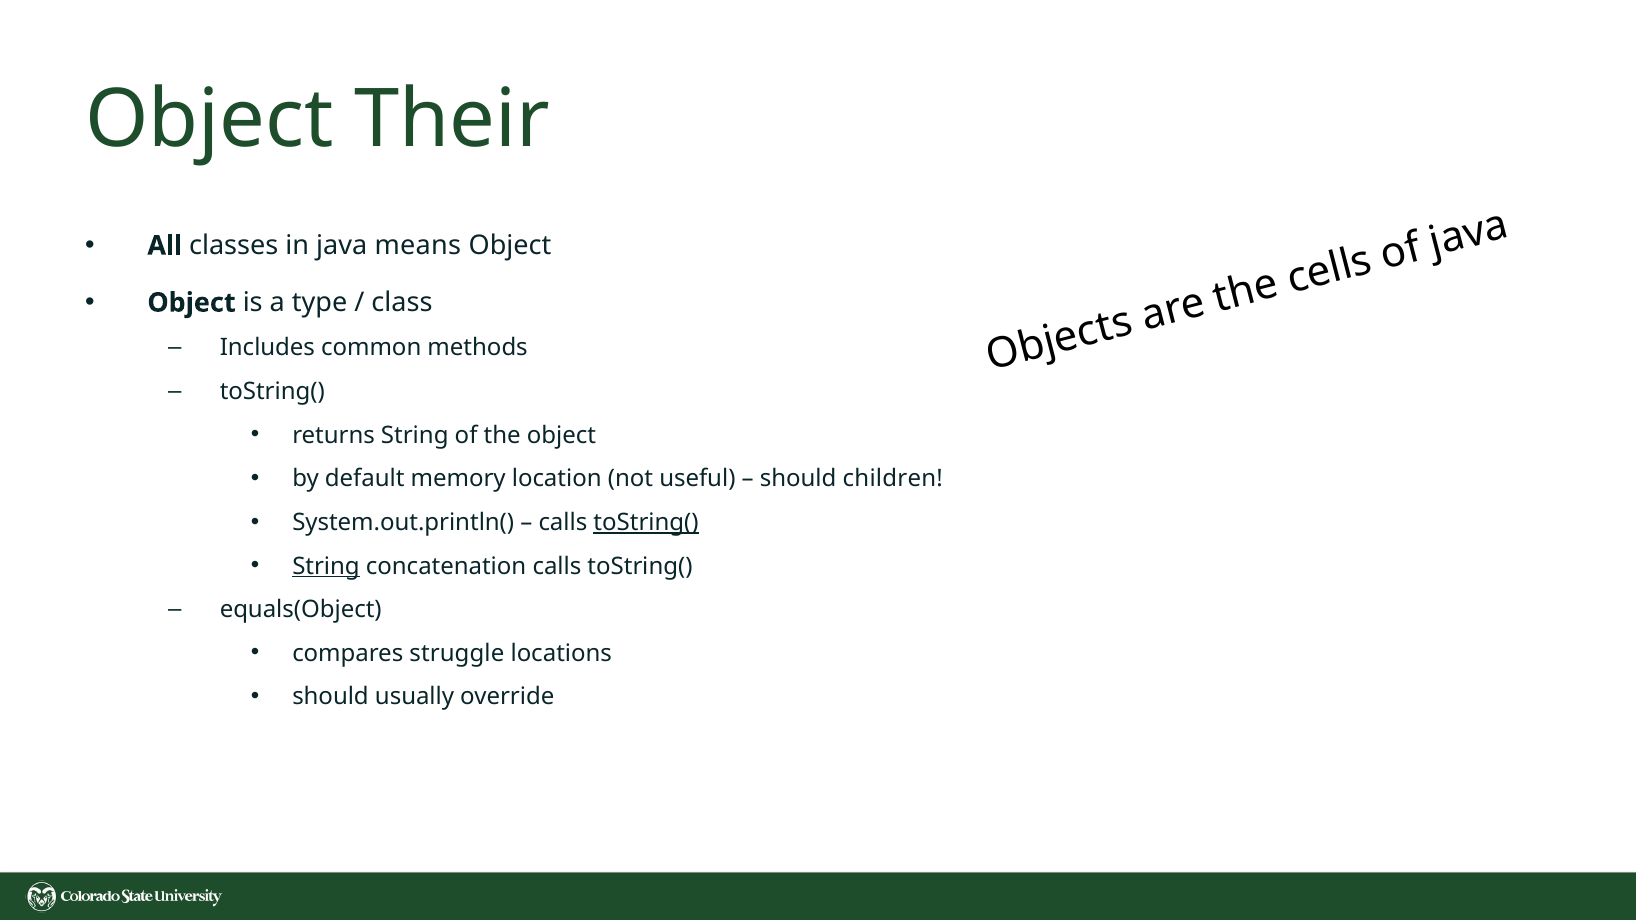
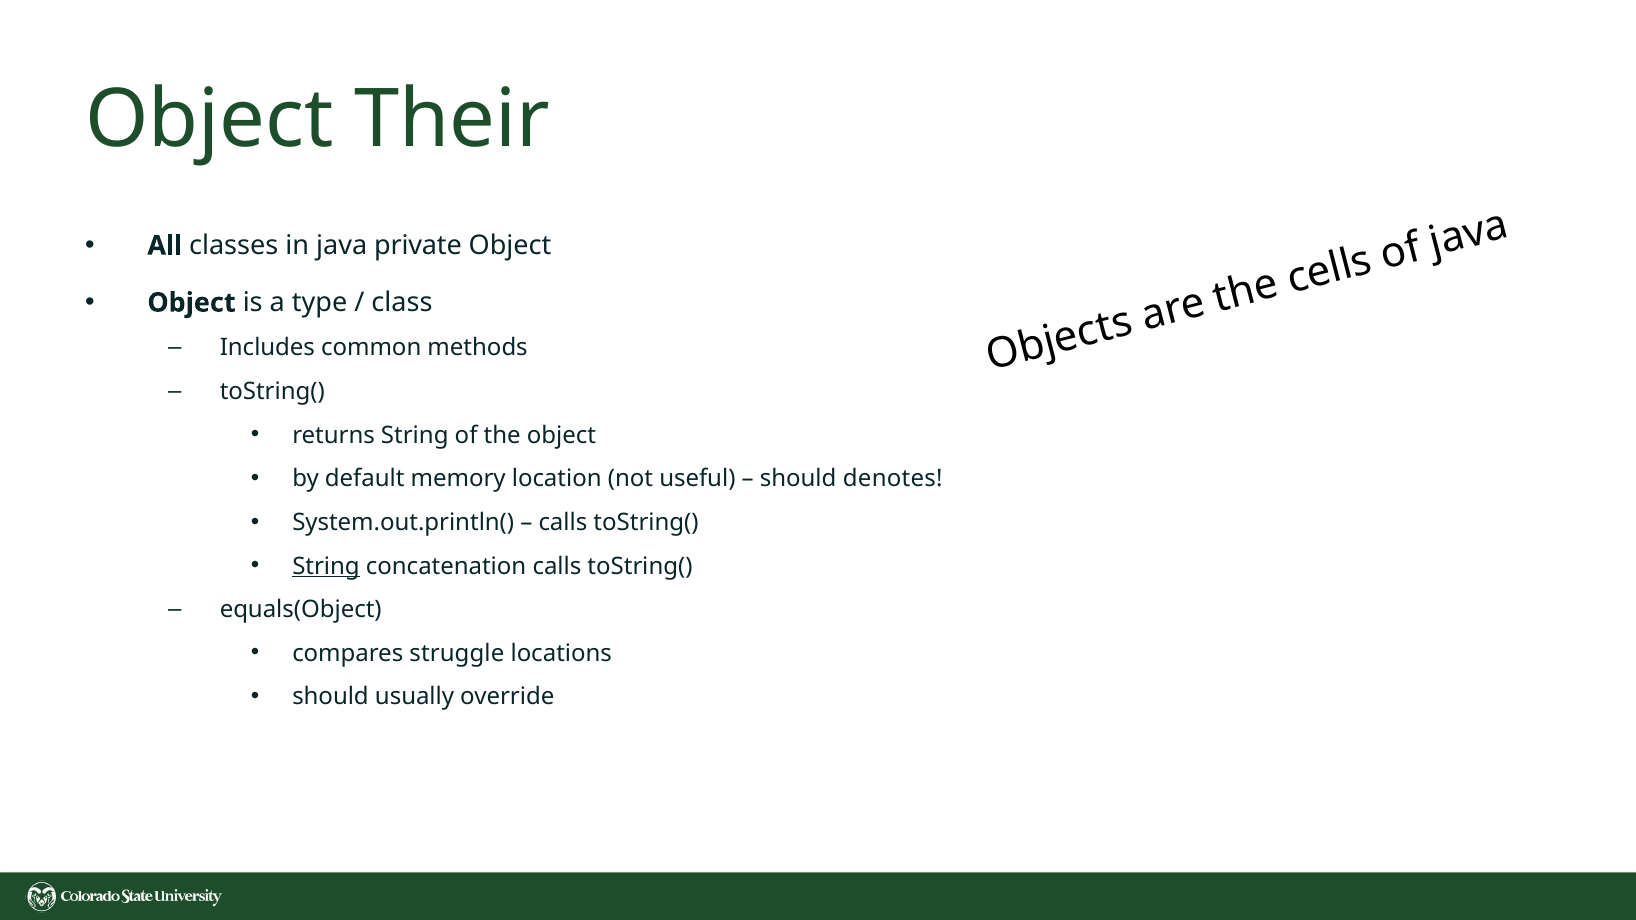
means: means -> private
children: children -> denotes
toString( at (646, 523) underline: present -> none
